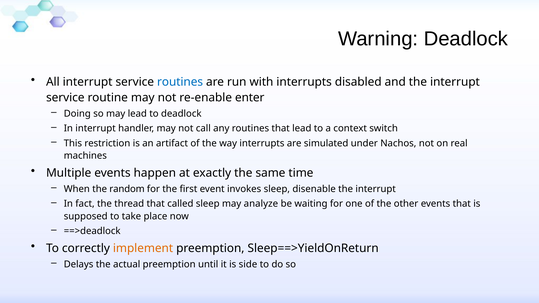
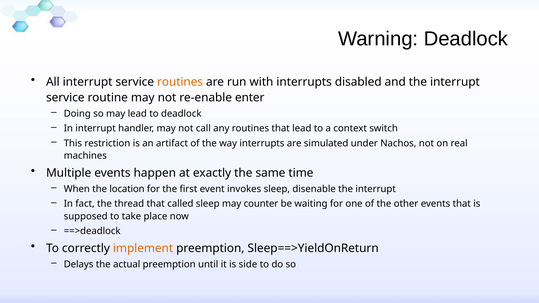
routines at (180, 82) colour: blue -> orange
random: random -> location
analyze: analyze -> counter
